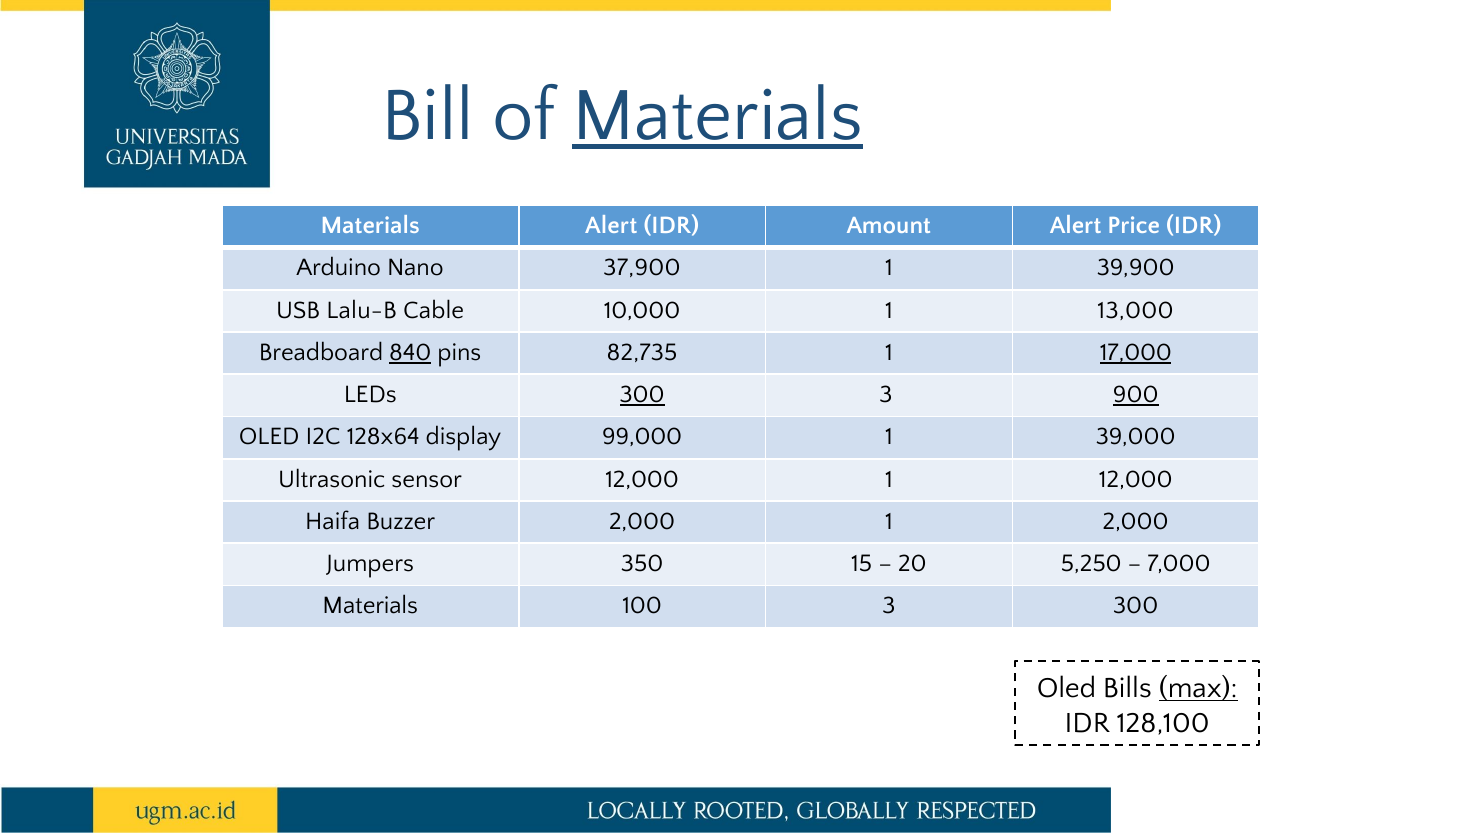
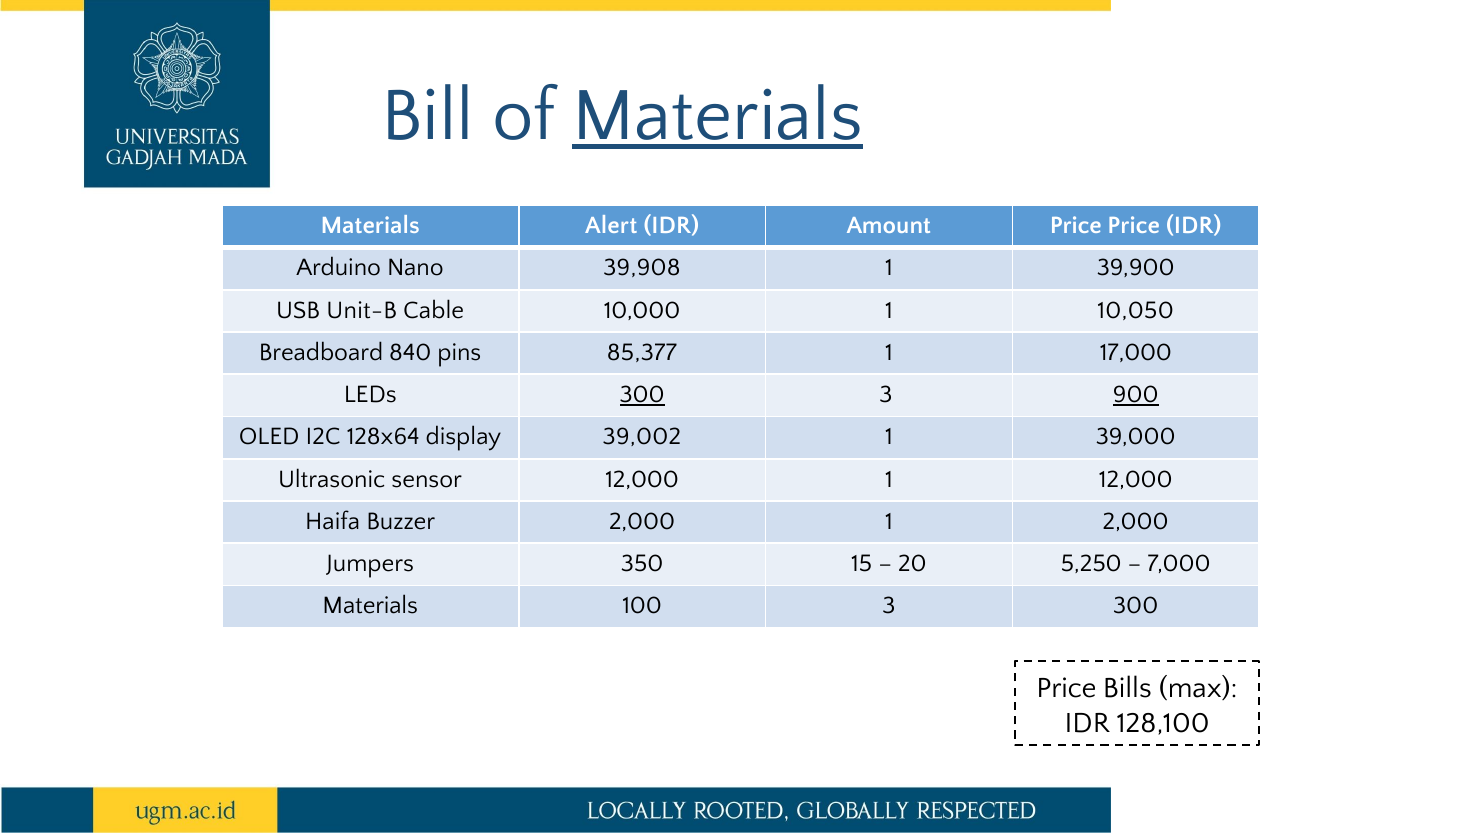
Amount Alert: Alert -> Price
37,900: 37,900 -> 39,908
Lalu-B: Lalu-B -> Unit-B
13,000: 13,000 -> 10,050
840 underline: present -> none
82,735: 82,735 -> 85,377
17,000 underline: present -> none
99,000: 99,000 -> 39,002
Oled at (1066, 688): Oled -> Price
max underline: present -> none
